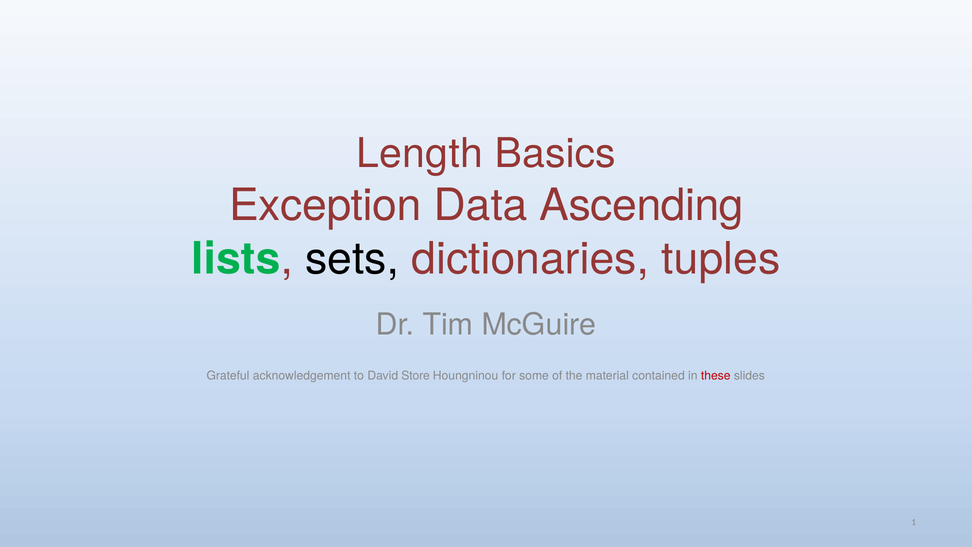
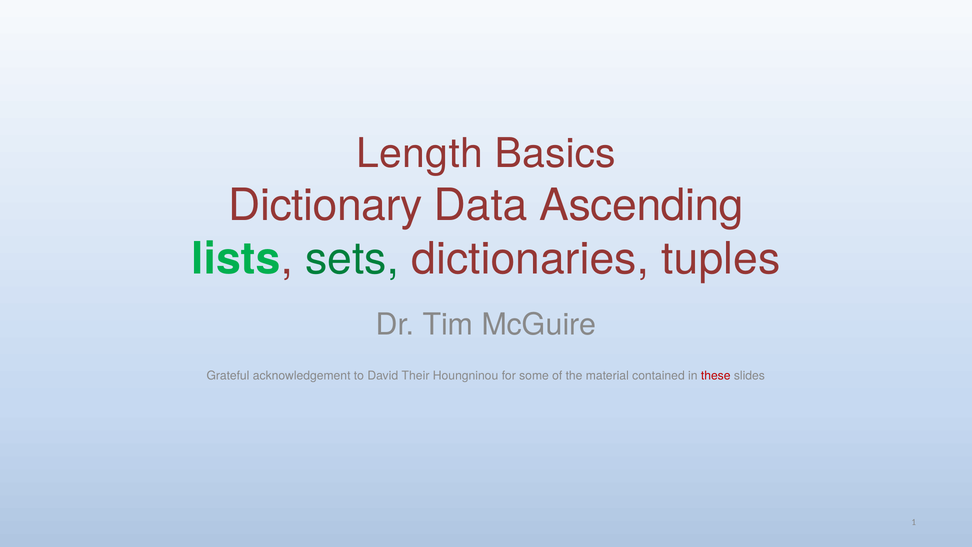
Exception: Exception -> Dictionary
sets colour: black -> green
Store: Store -> Their
